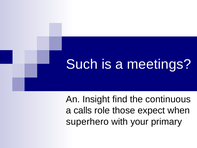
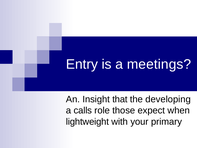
Such: Such -> Entry
find: find -> that
continuous: continuous -> developing
superhero: superhero -> lightweight
